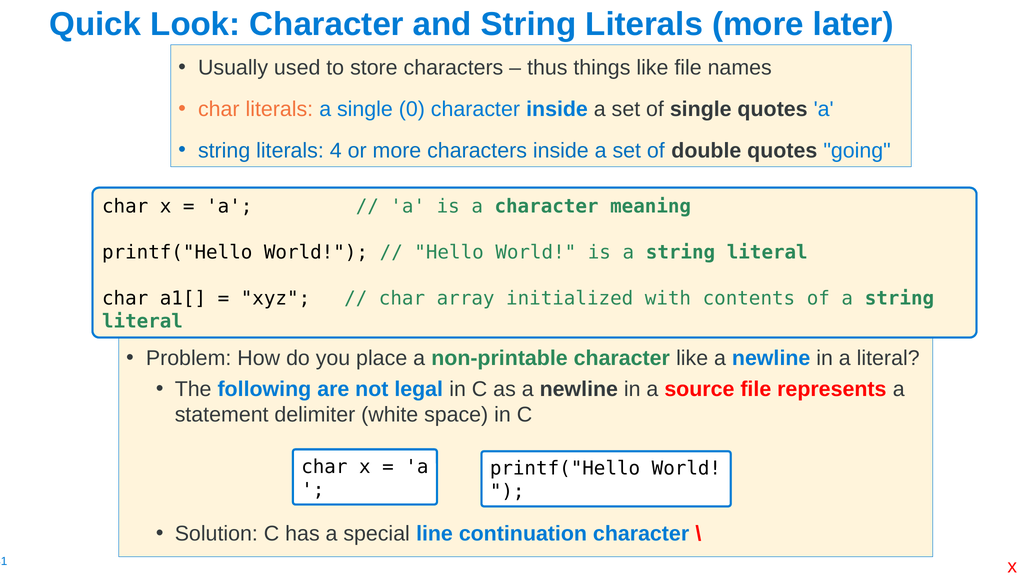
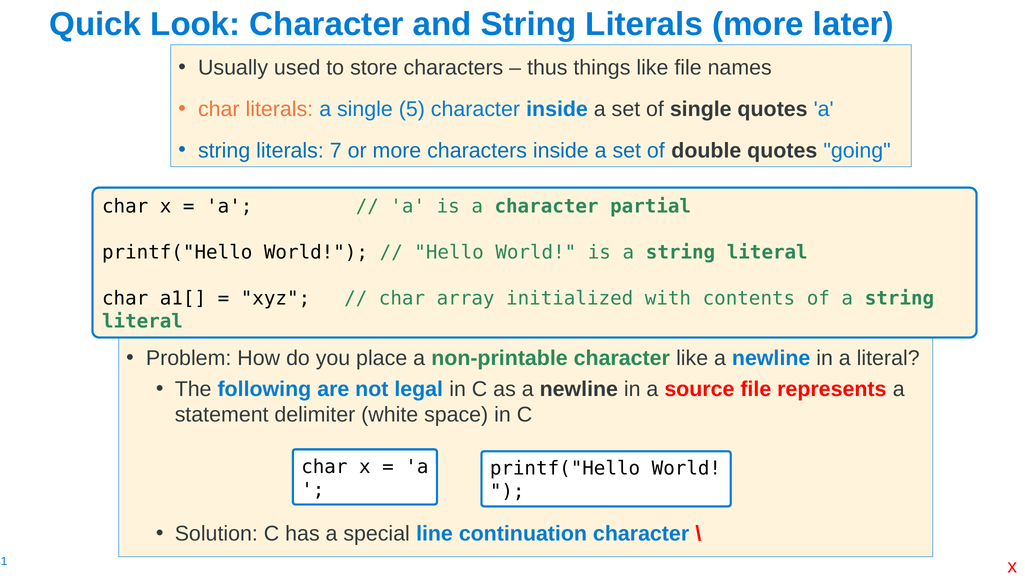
0: 0 -> 5
4: 4 -> 7
meaning: meaning -> partial
